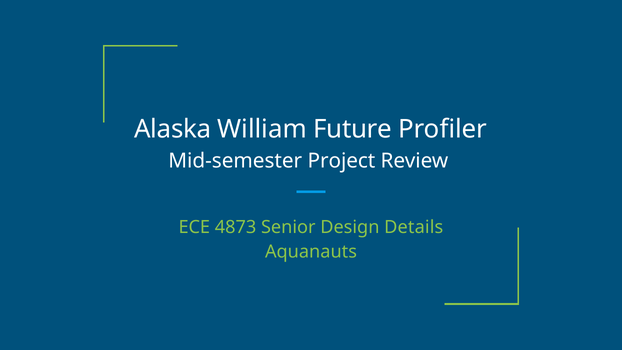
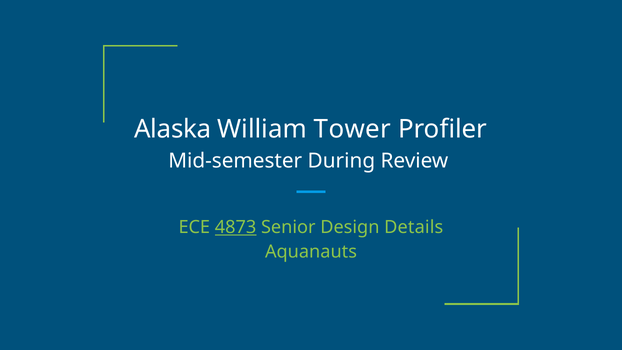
Future: Future -> Tower
Project: Project -> During
4873 underline: none -> present
